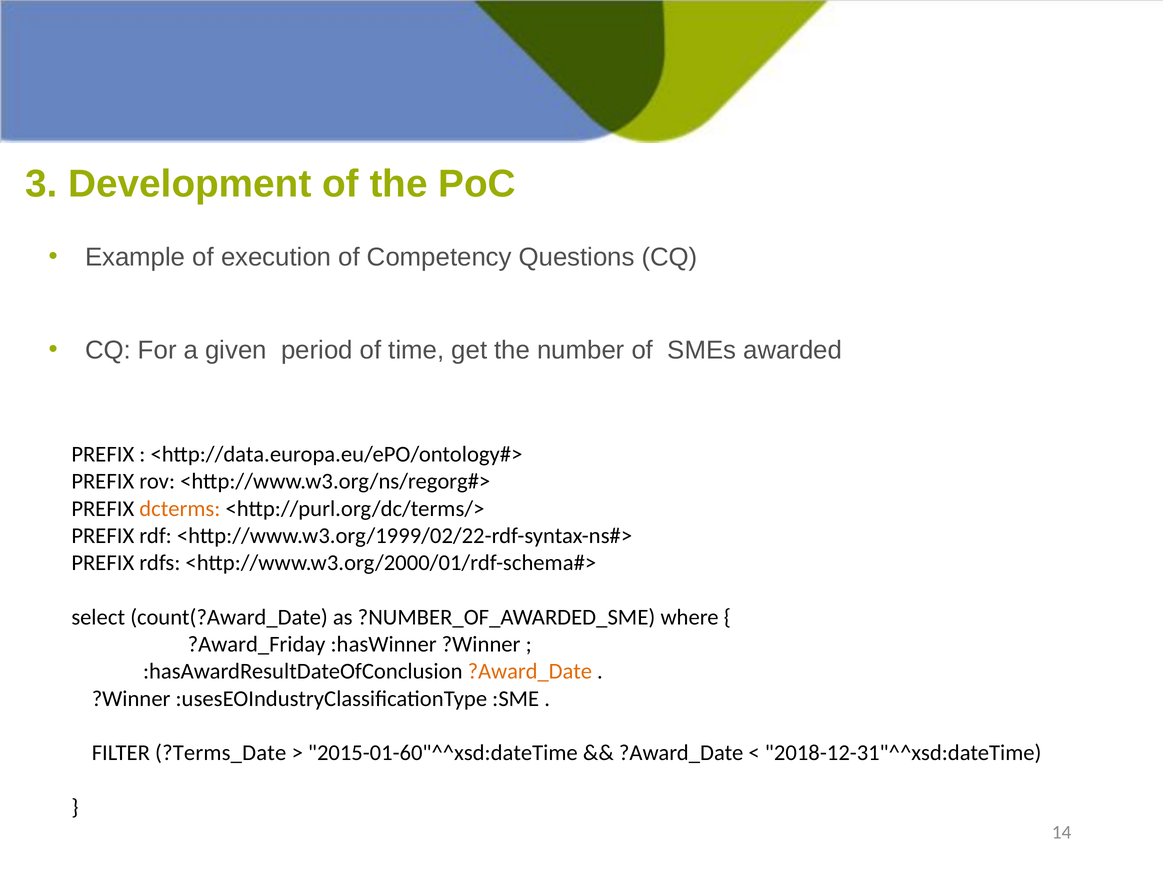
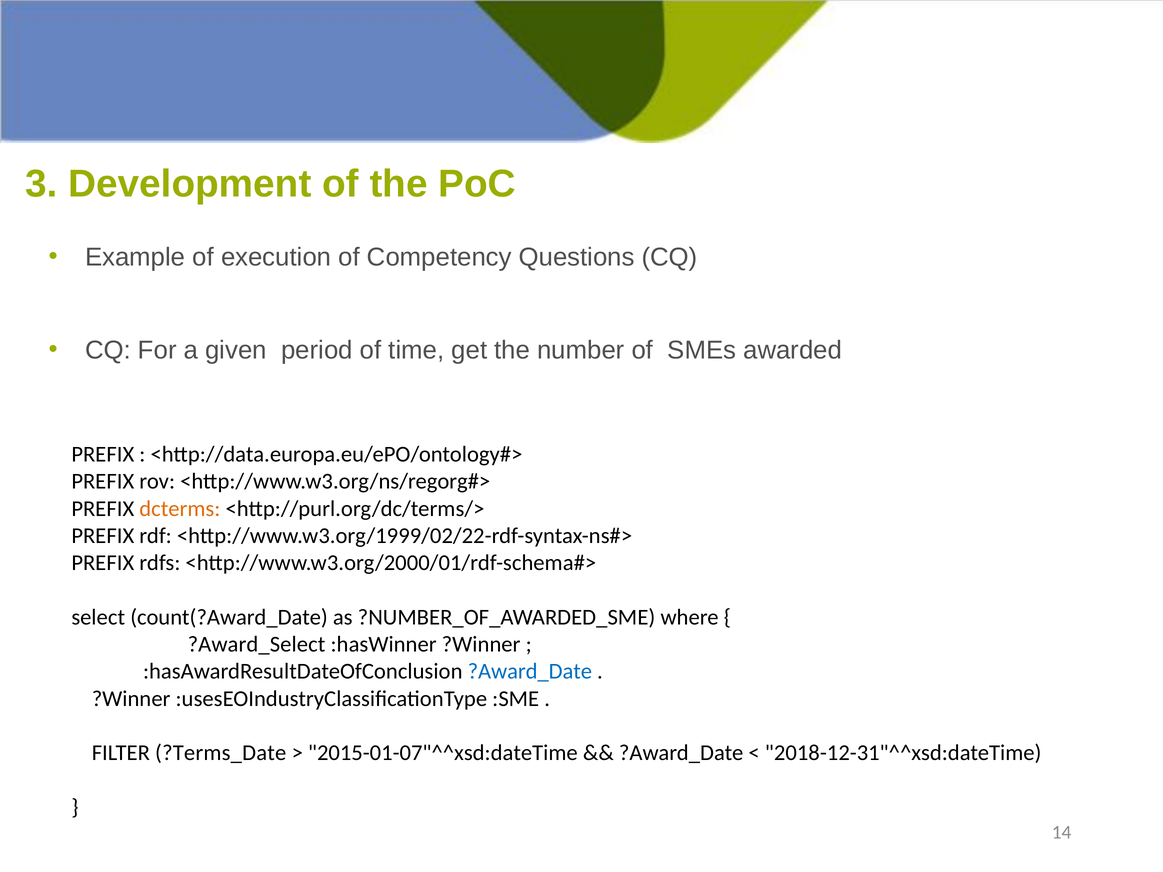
?Award_Friday: ?Award_Friday -> ?Award_Select
?Award_Date at (530, 672) colour: orange -> blue
2015-01-60"^^xsd:dateTime: 2015-01-60"^^xsd:dateTime -> 2015-01-07"^^xsd:dateTime
